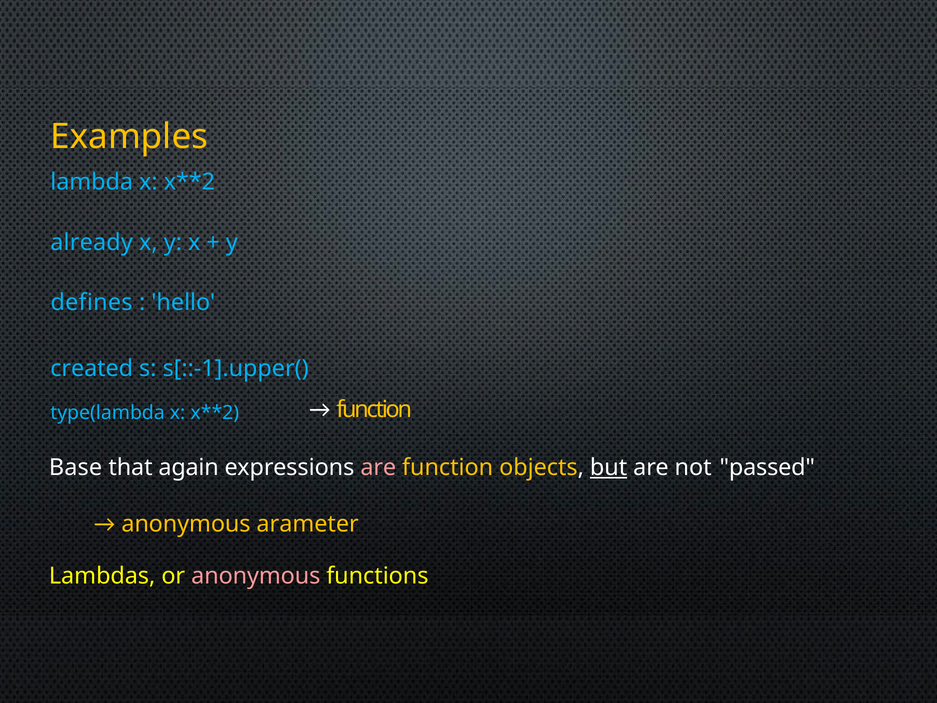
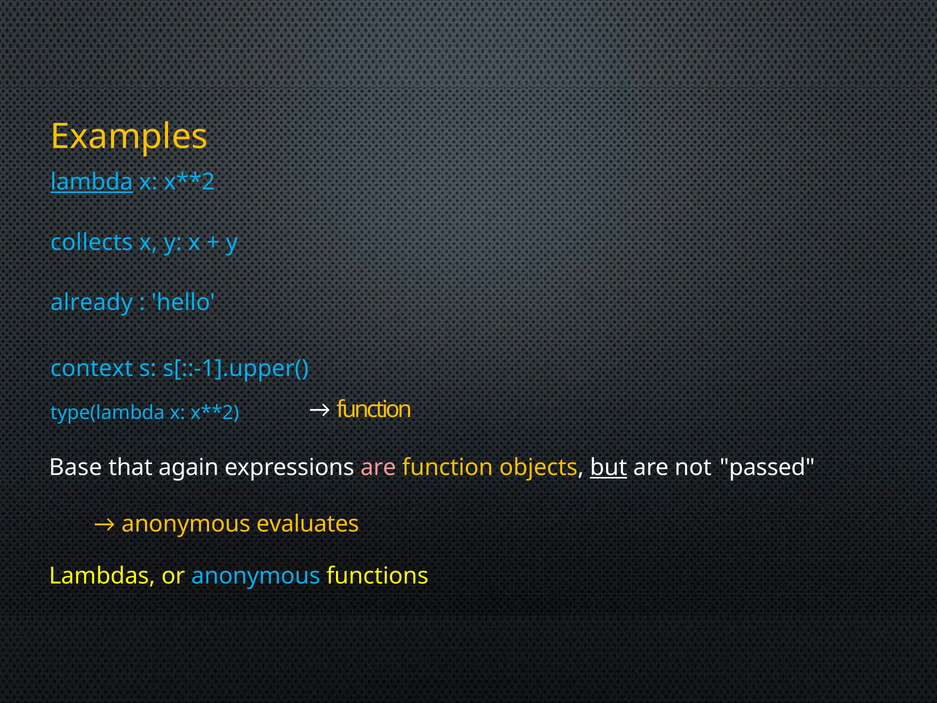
lambda underline: none -> present
already: already -> collects
defines: defines -> already
created: created -> context
arameter: arameter -> evaluates
anonymous at (256, 576) colour: pink -> light blue
